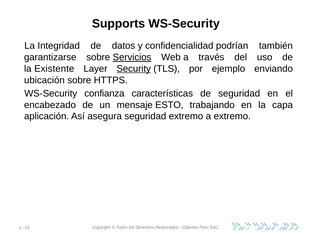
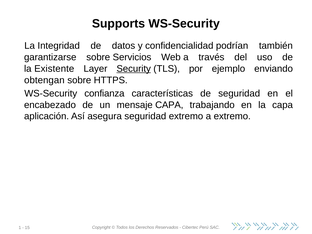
Servicios underline: present -> none
ubicación: ubicación -> obtengan
mensaje ESTO: ESTO -> CAPA
